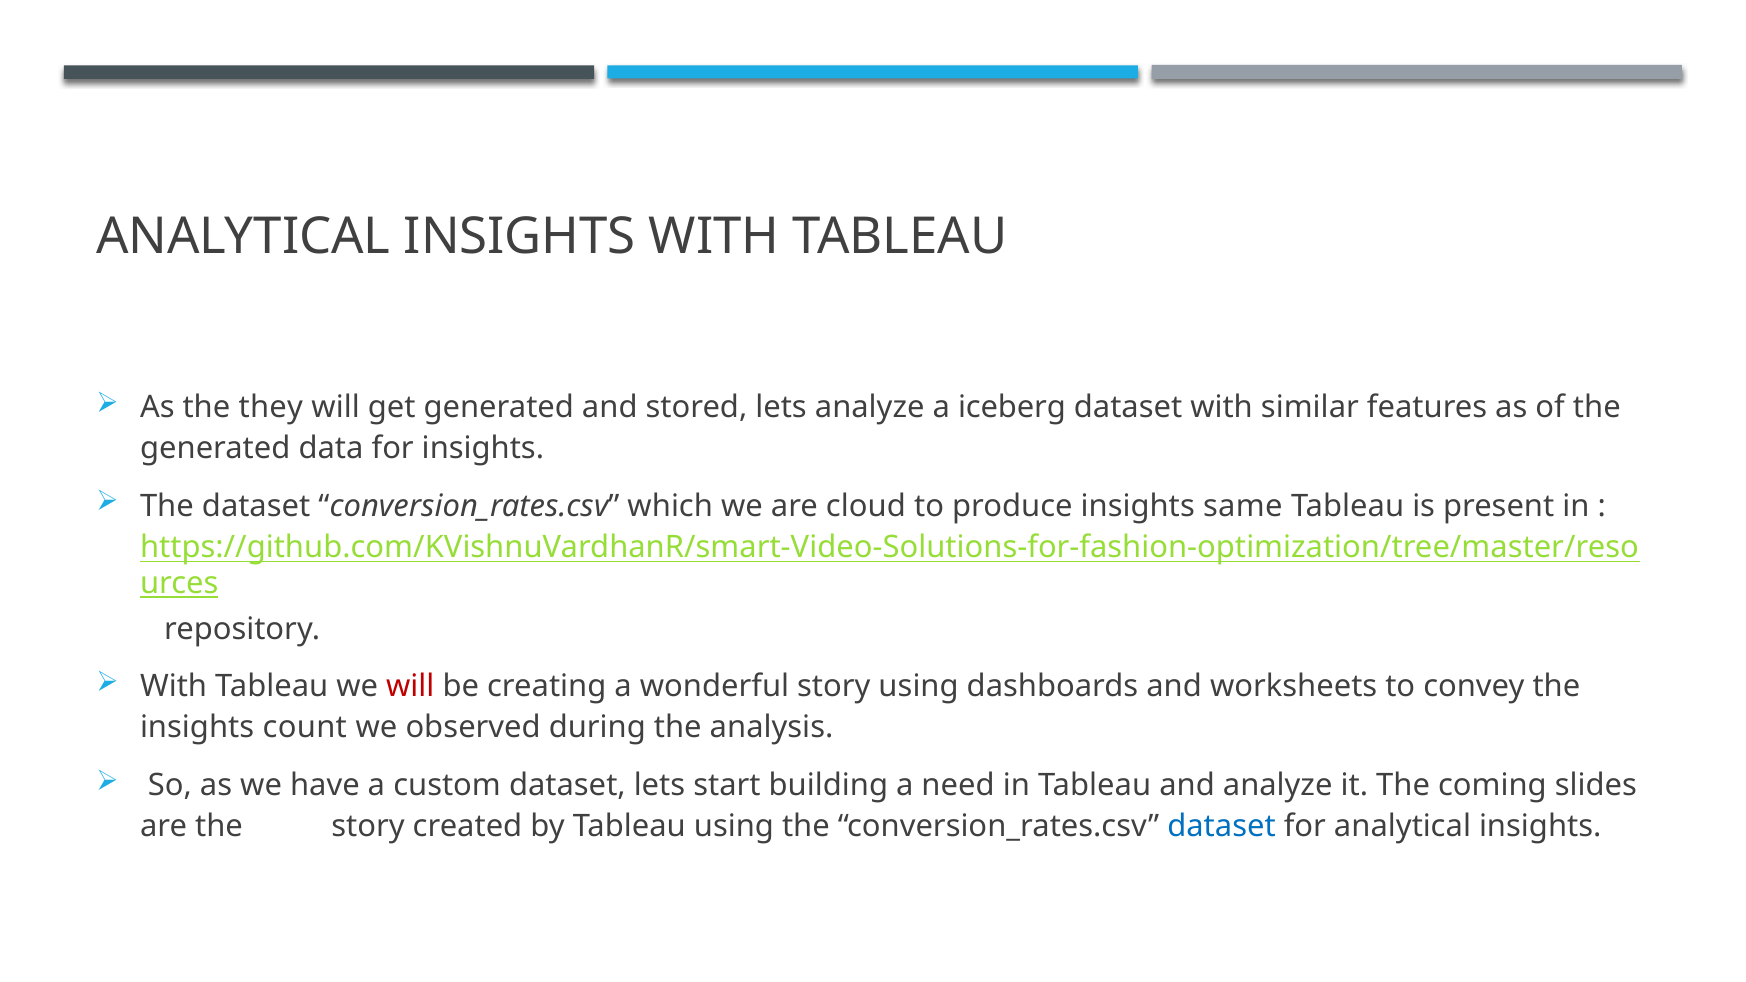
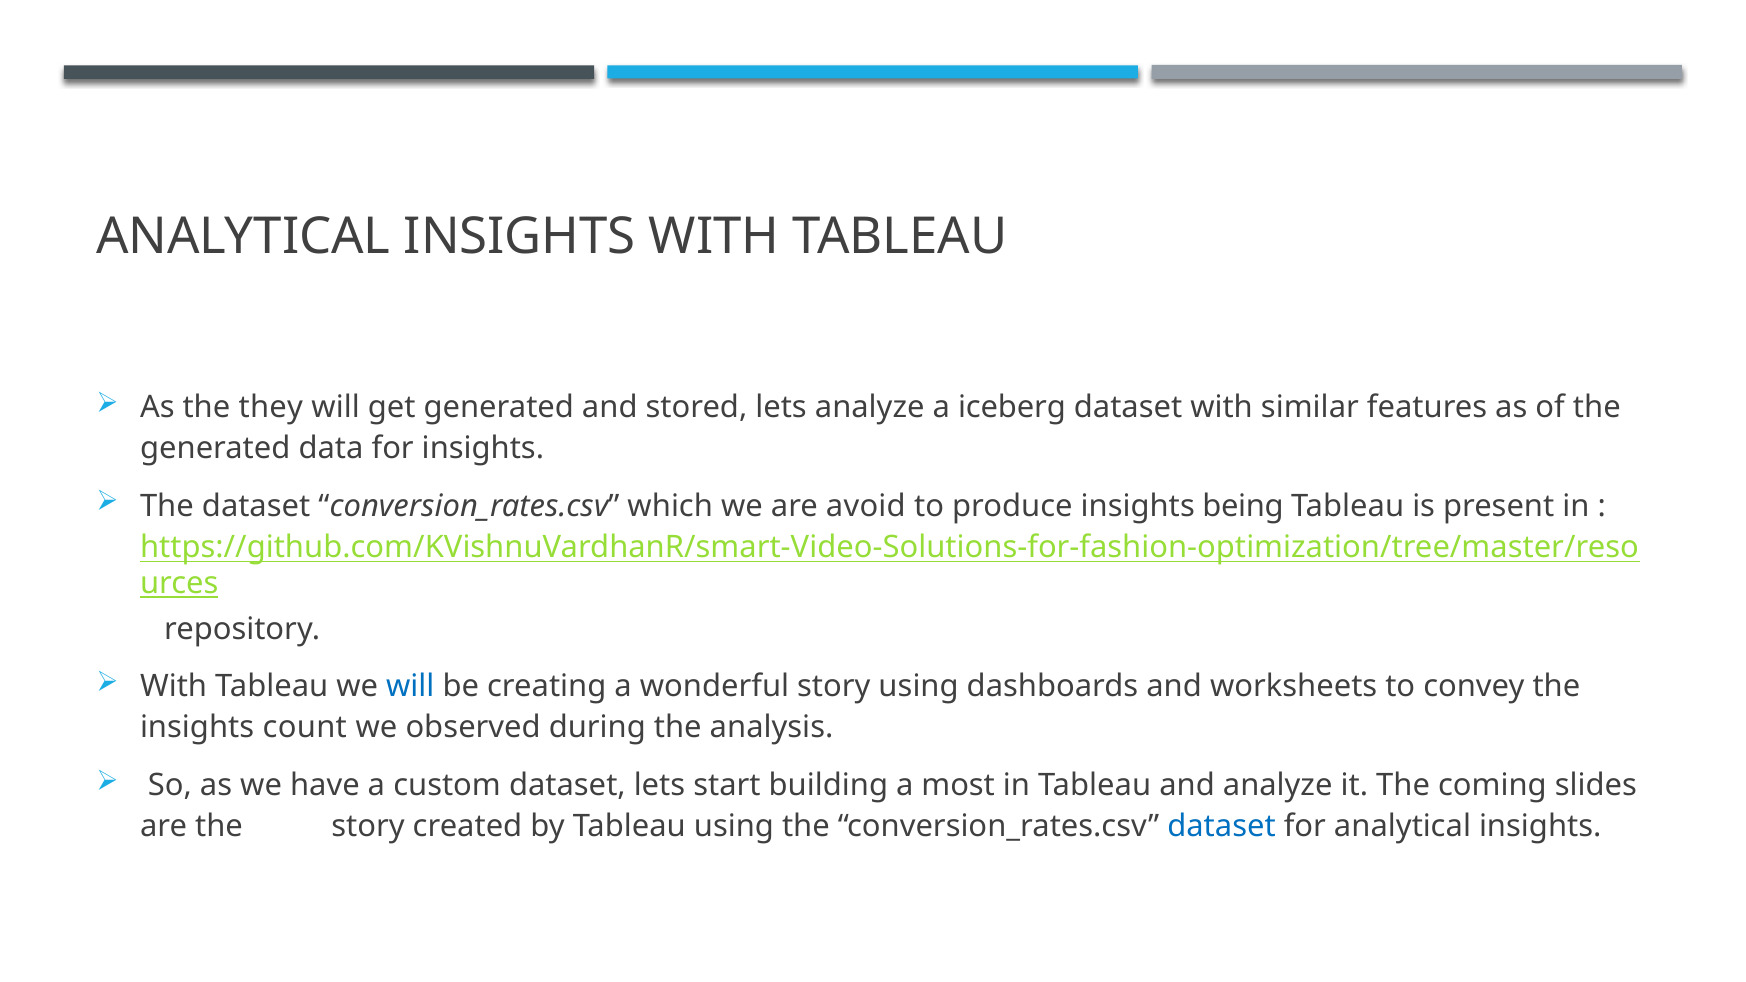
cloud: cloud -> avoid
same: same -> being
will at (410, 687) colour: red -> blue
need: need -> most
